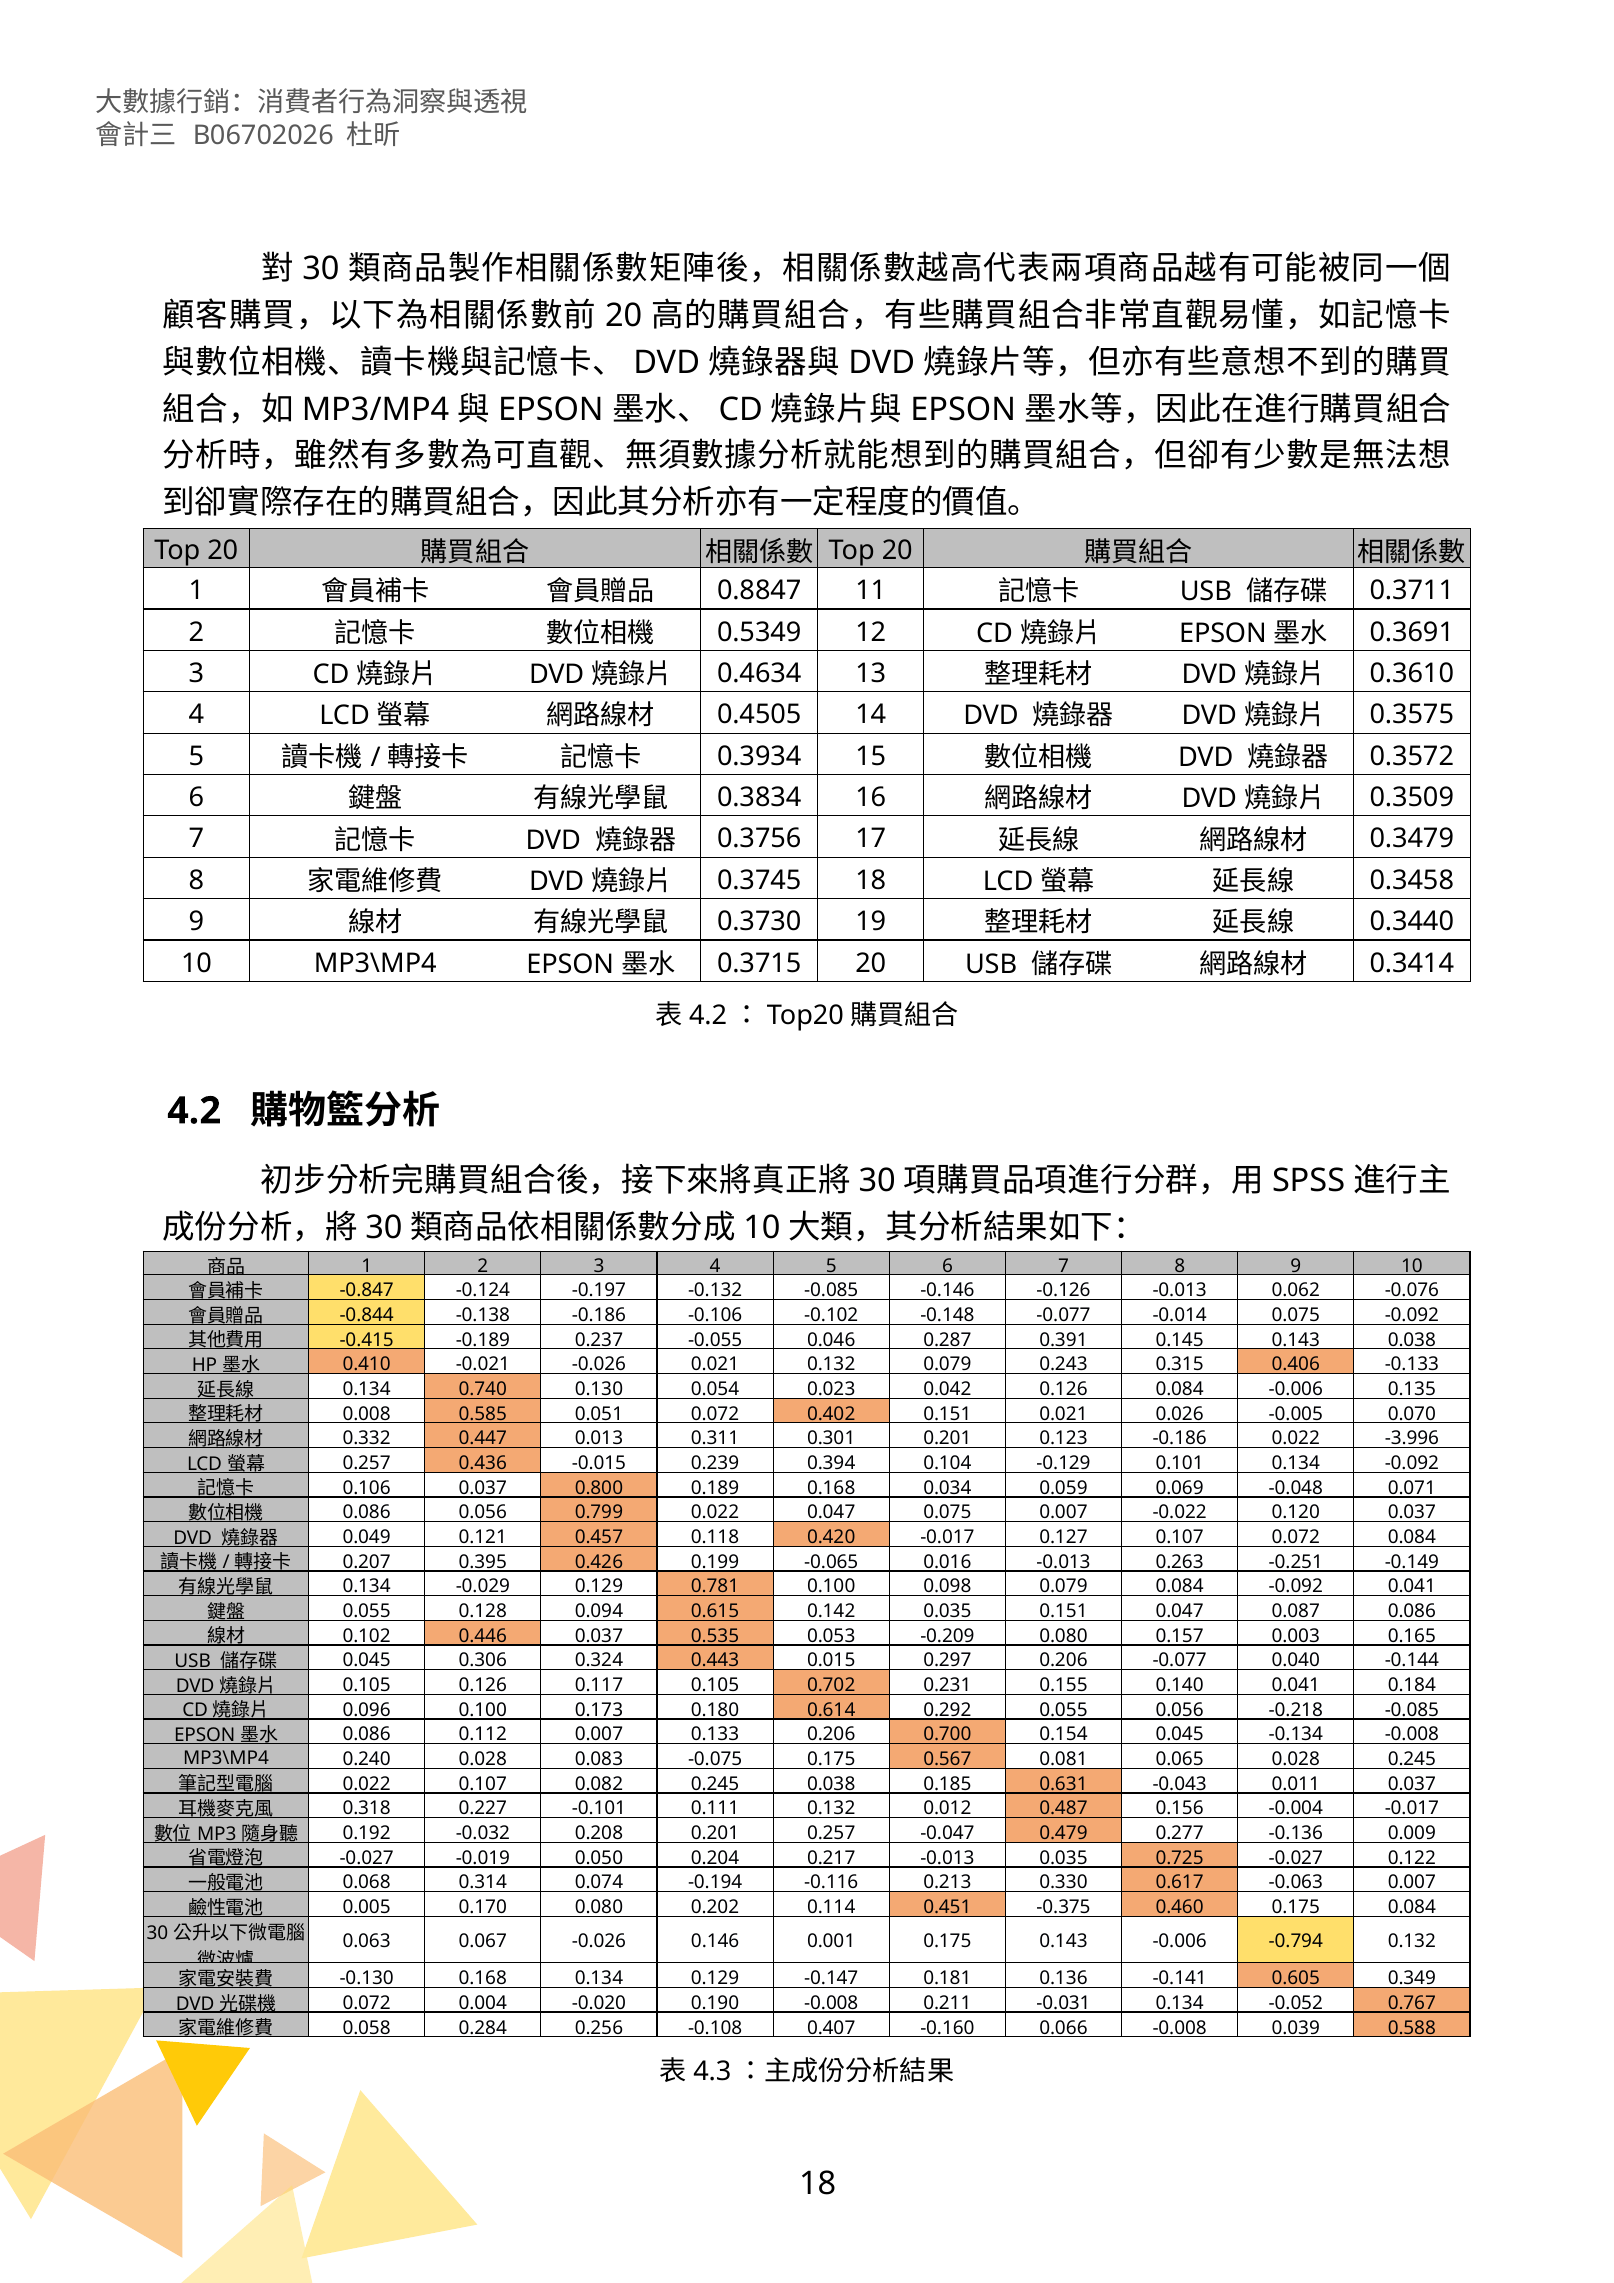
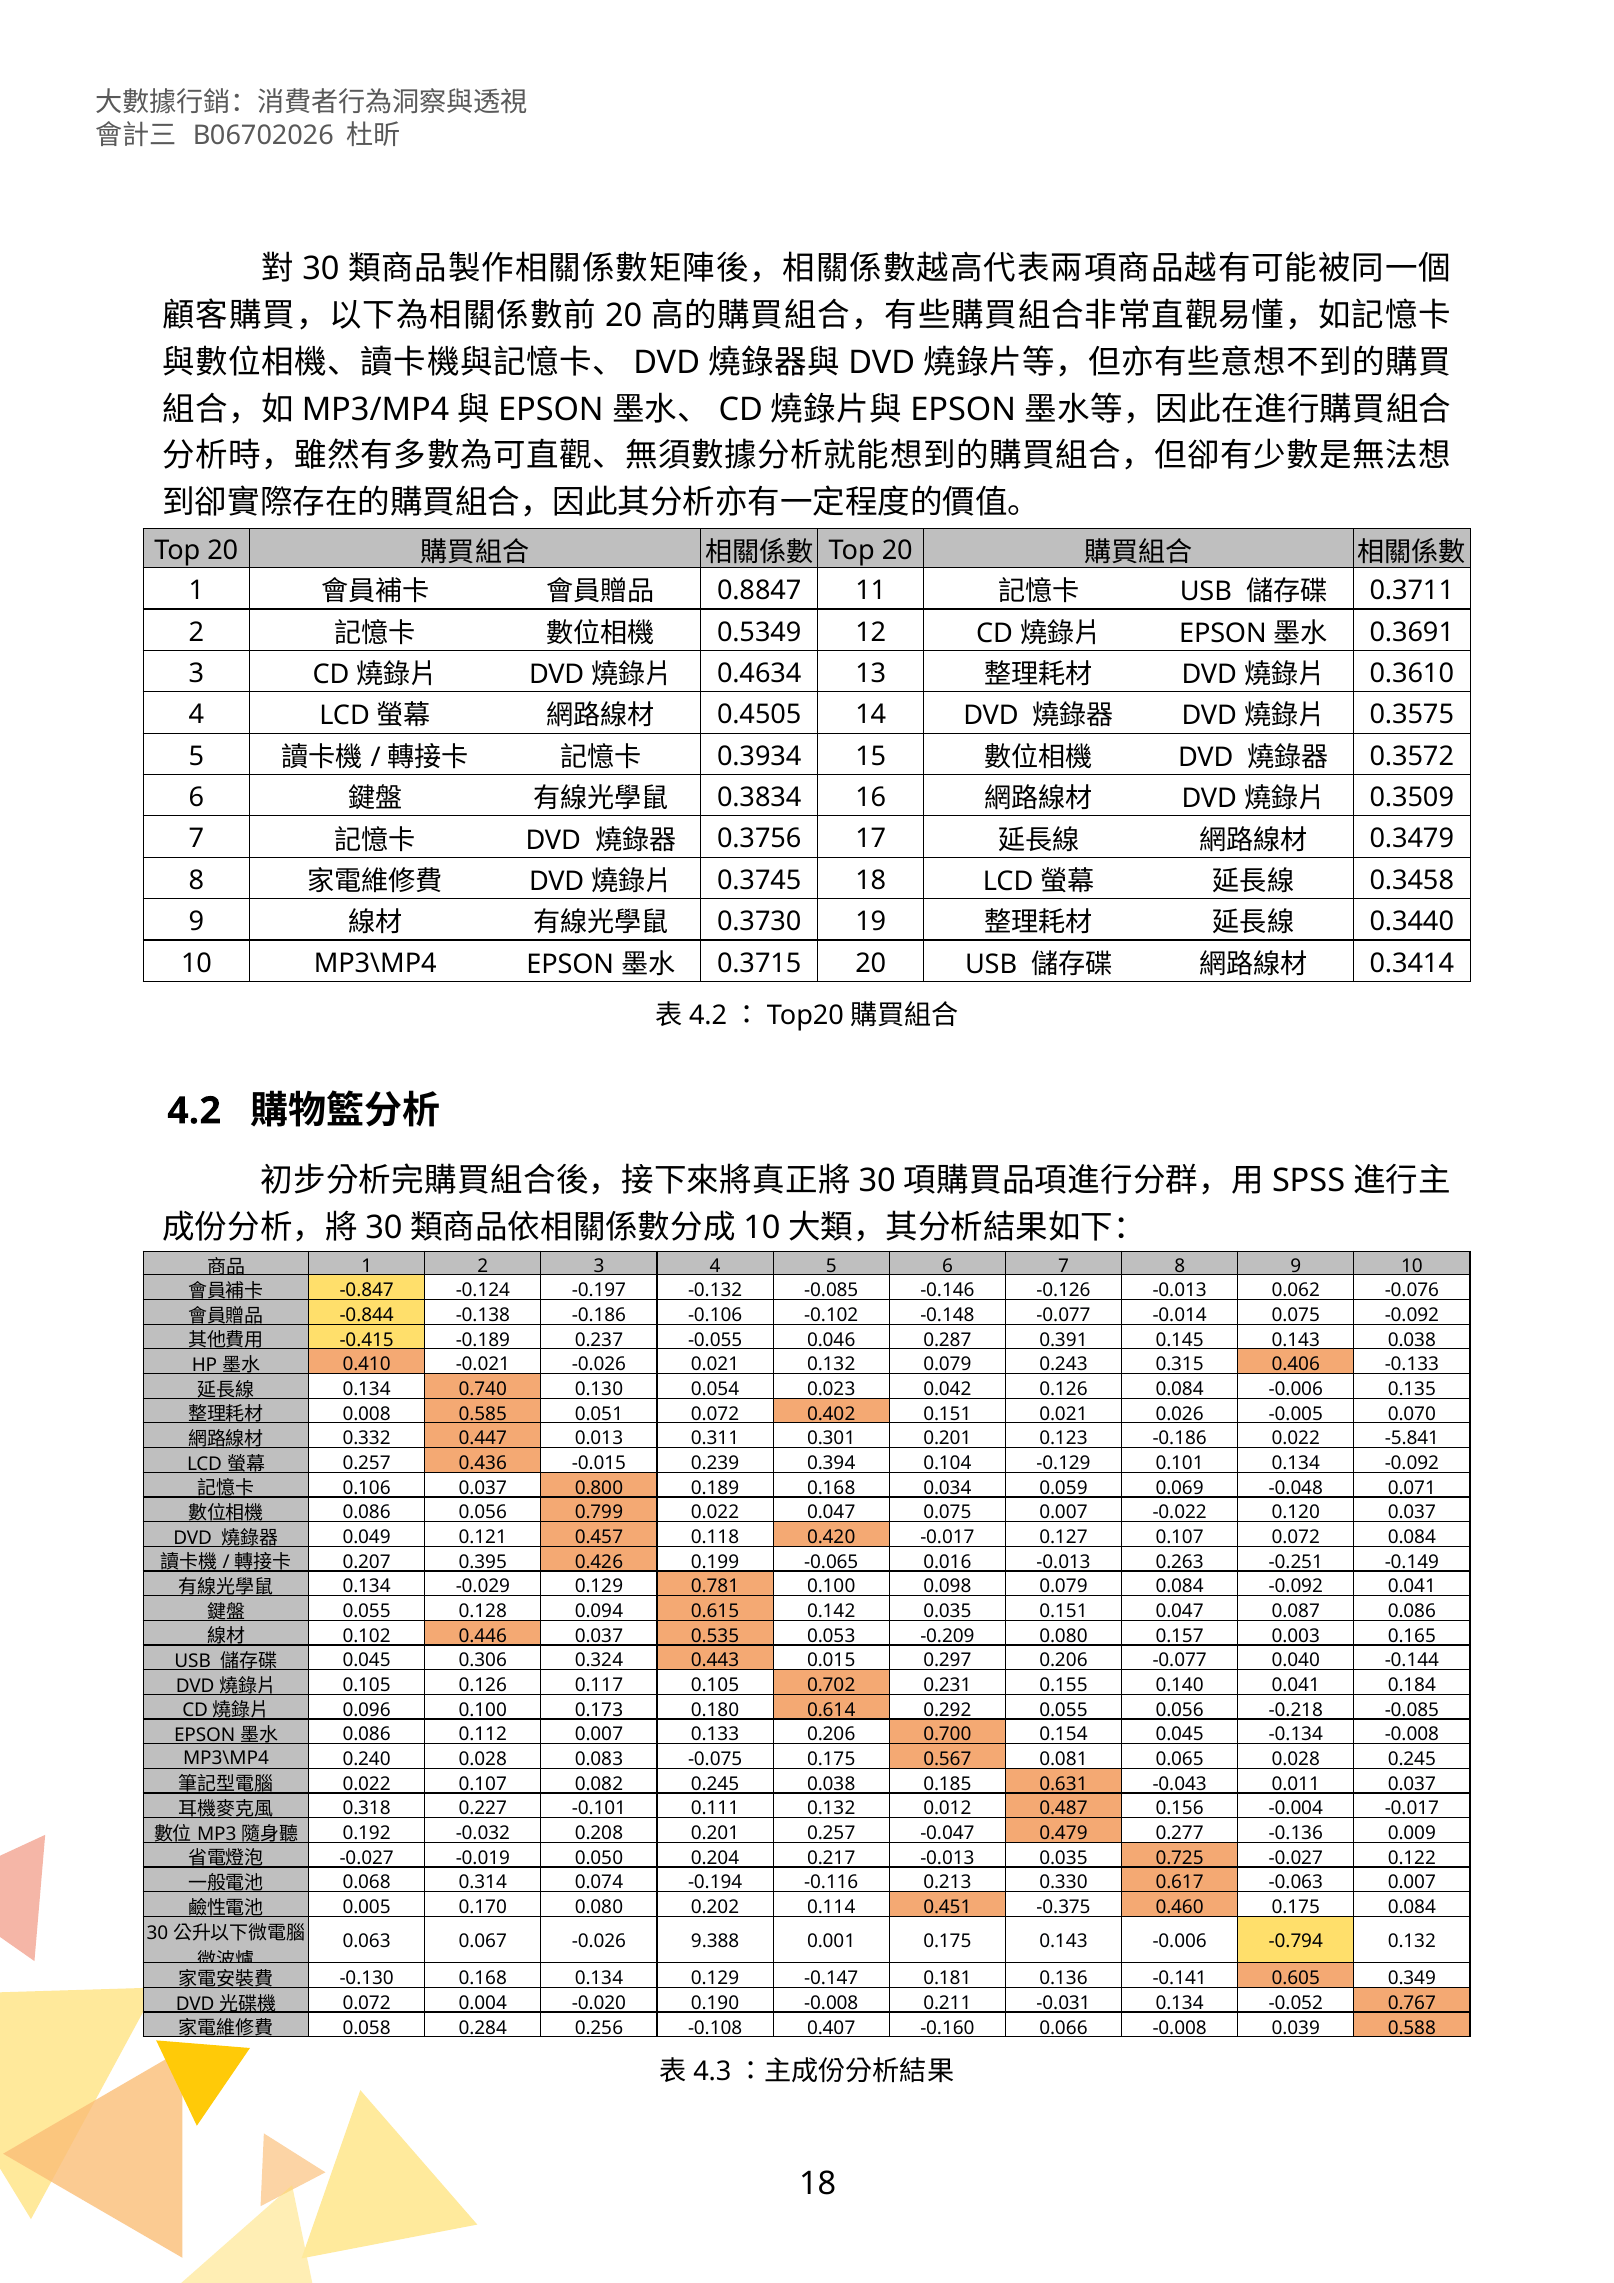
-3.996: -3.996 -> -5.841
0.146: 0.146 -> 9.388
